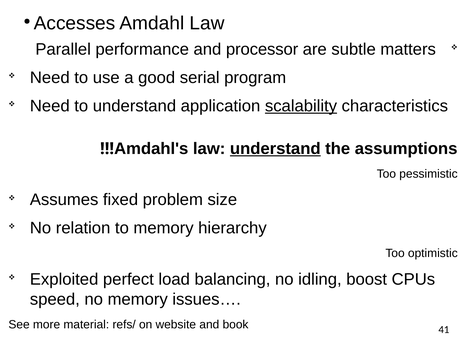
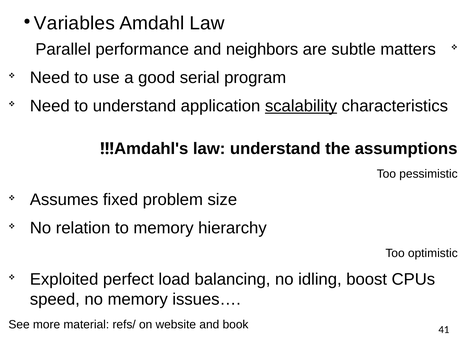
Accesses: Accesses -> Variables
processor: processor -> neighbors
understand at (275, 149) underline: present -> none
